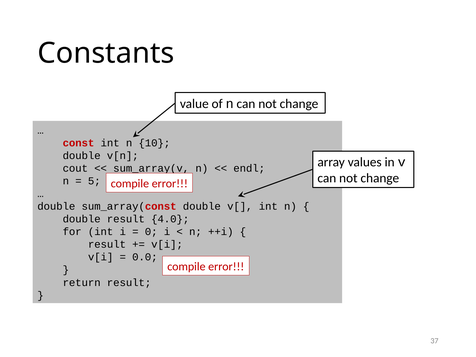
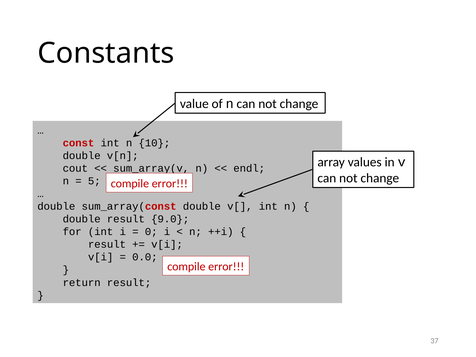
4.0: 4.0 -> 9.0
